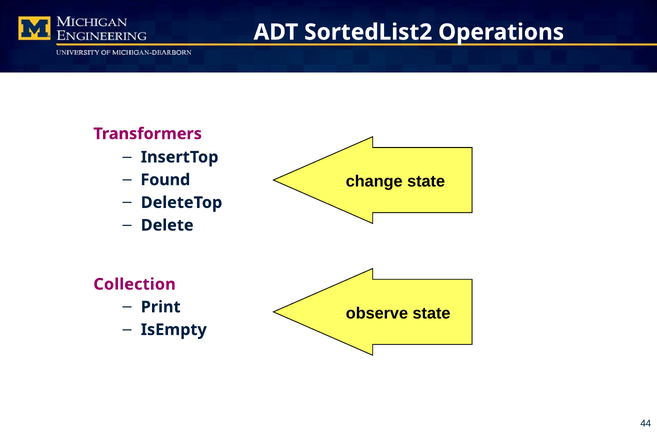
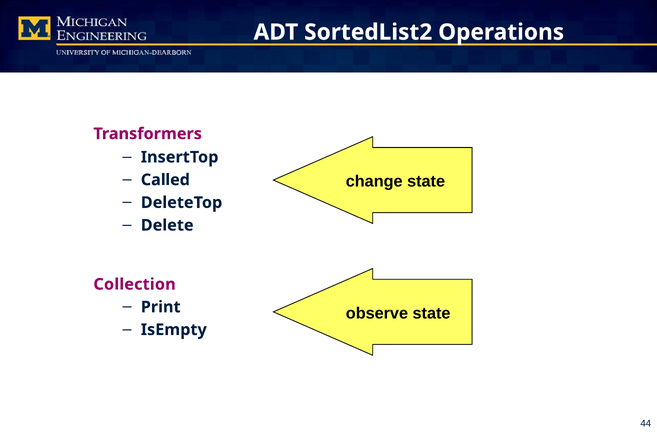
Found: Found -> Called
